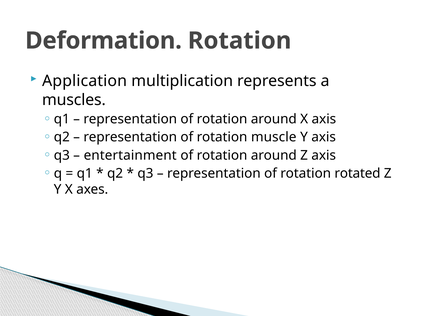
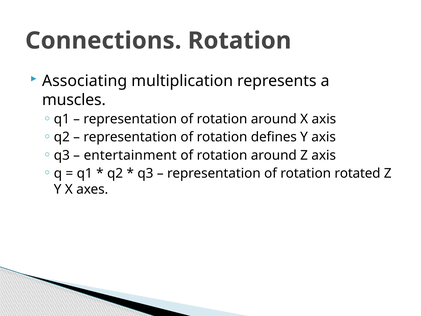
Deformation: Deformation -> Connections
Application: Application -> Associating
muscle: muscle -> defines
